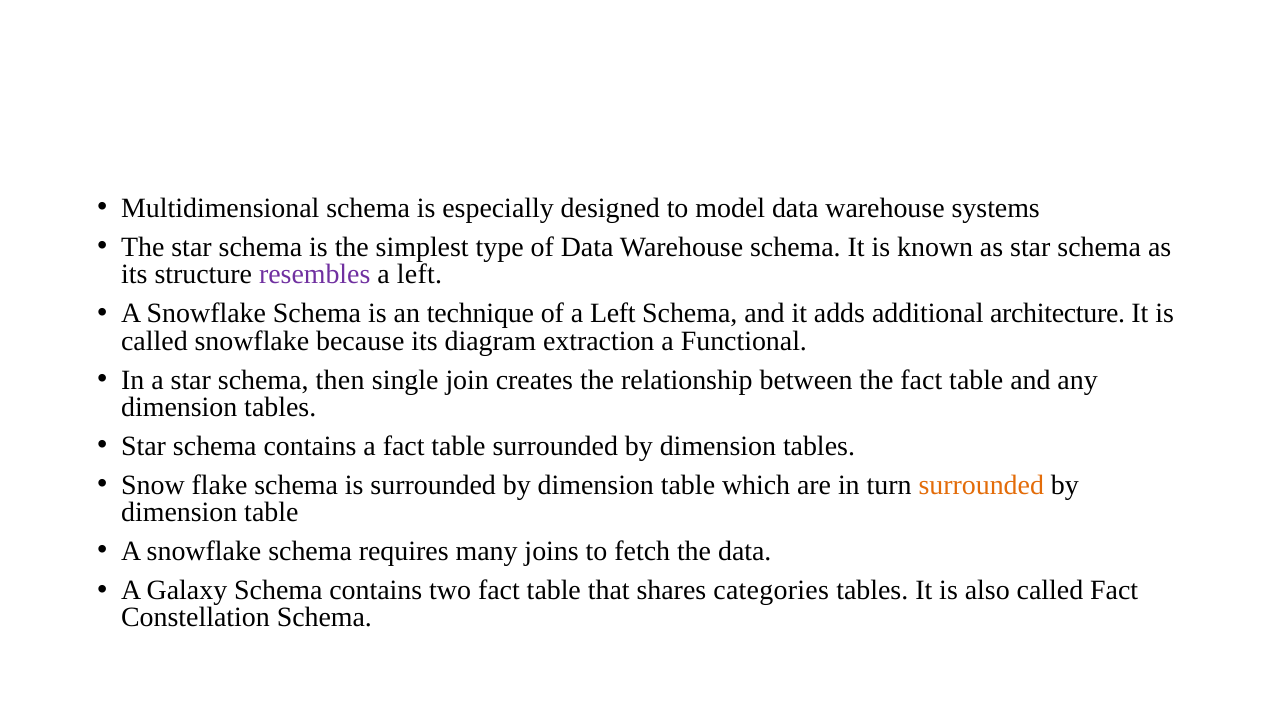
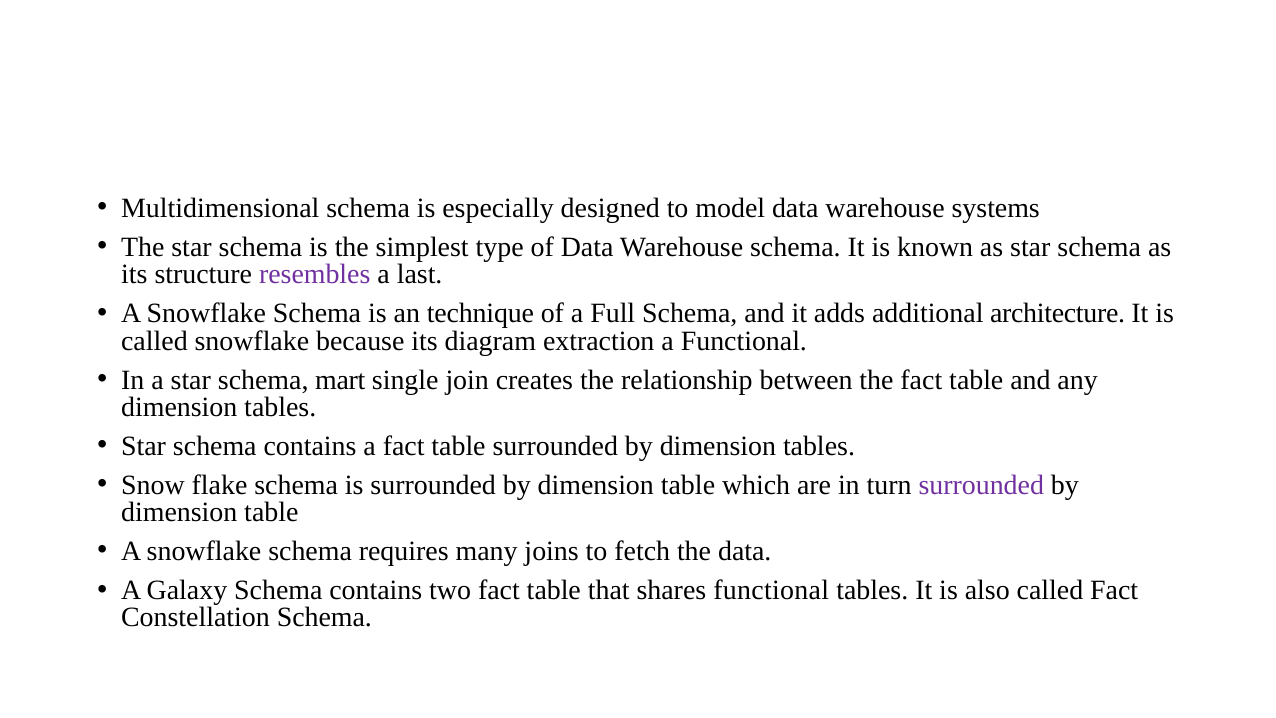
left at (419, 275): left -> last
of a Left: Left -> Full
then: then -> mart
surrounded at (981, 485) colour: orange -> purple
shares categories: categories -> functional
